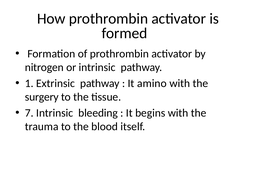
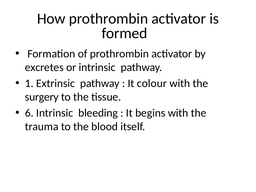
nitrogen: nitrogen -> excretes
amino: amino -> colour
7: 7 -> 6
